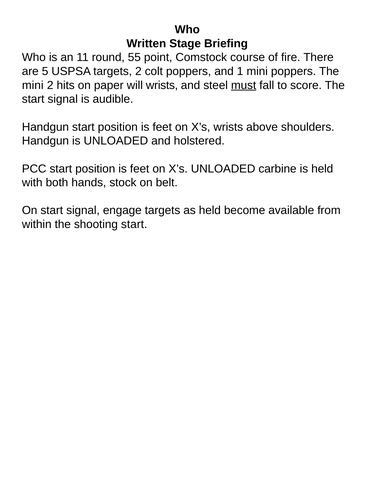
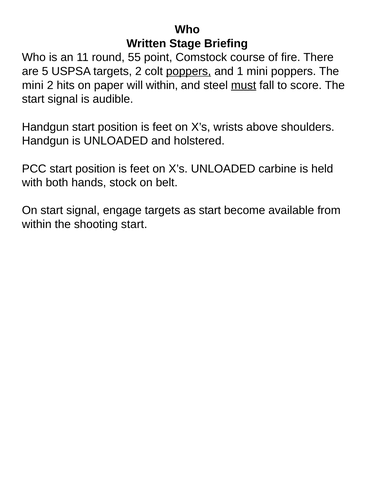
poppers at (189, 71) underline: none -> present
will wrists: wrists -> within
as held: held -> start
